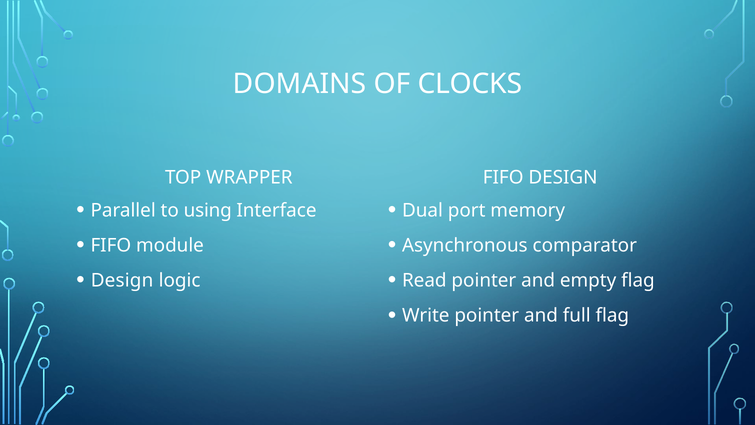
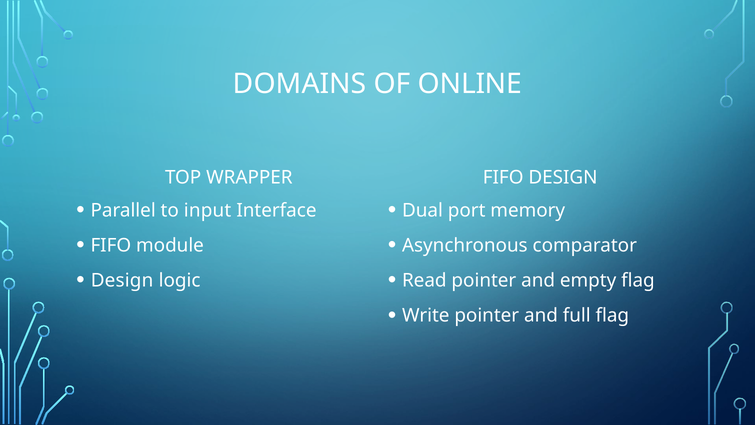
CLOCKS: CLOCKS -> ONLINE
using: using -> input
